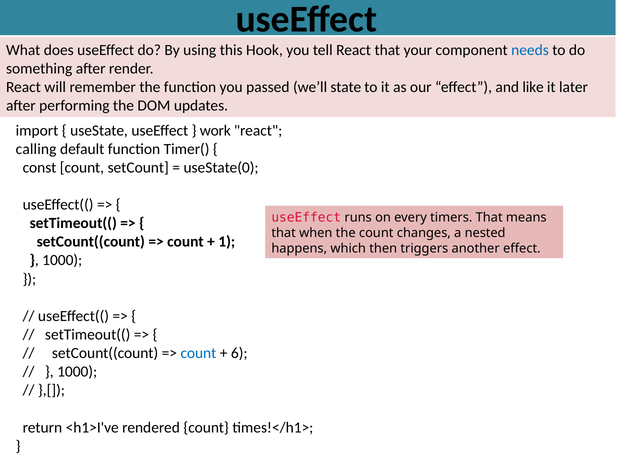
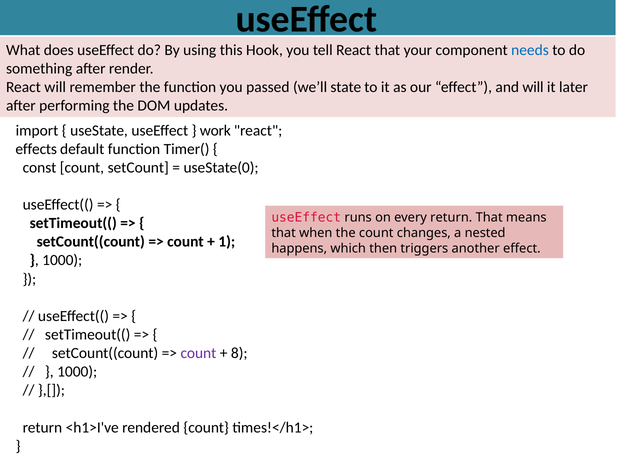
and like: like -> will
calling: calling -> effects
every timers: timers -> return
count at (198, 353) colour: blue -> purple
6: 6 -> 8
